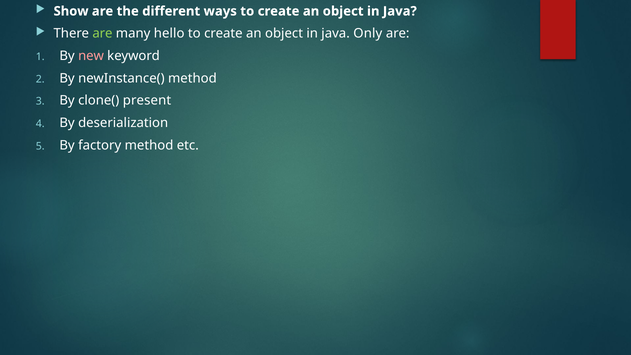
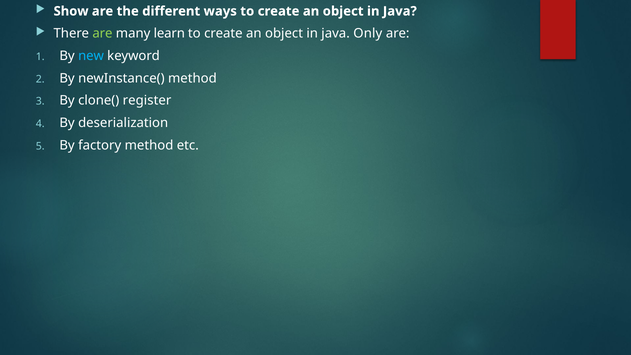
hello: hello -> learn
new colour: pink -> light blue
present: present -> register
